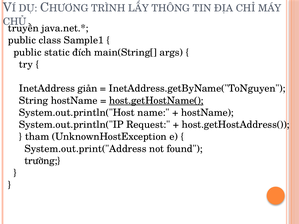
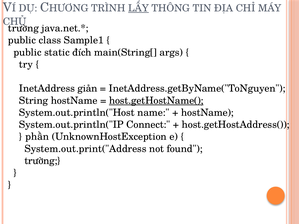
LẤY underline: none -> present
truyền at (23, 28): truyền -> trường
Request: Request -> Connect
tham: tham -> phần
